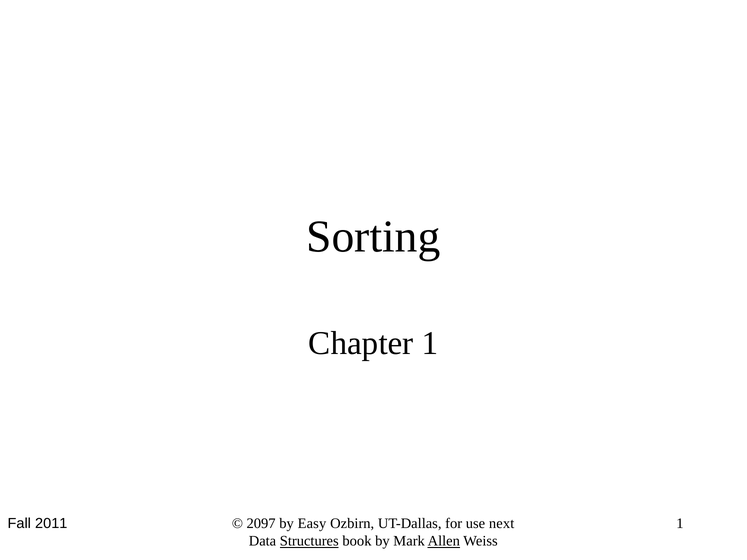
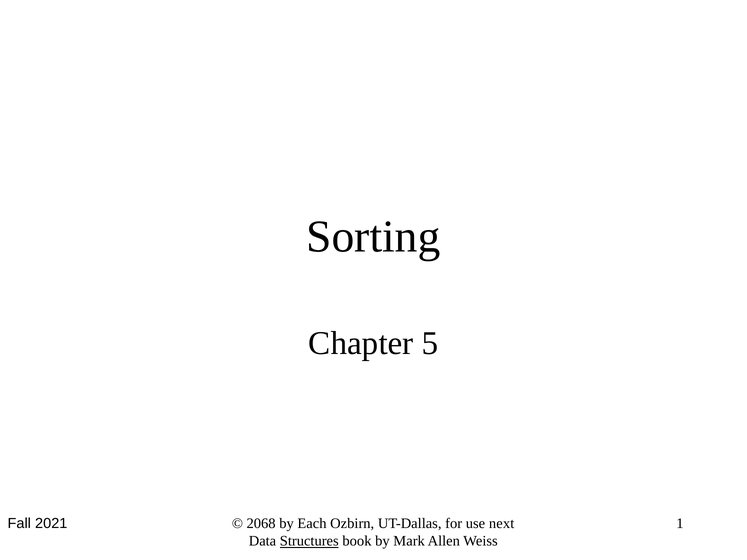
Chapter 1: 1 -> 5
2011: 2011 -> 2021
2097: 2097 -> 2068
Easy: Easy -> Each
Allen underline: present -> none
